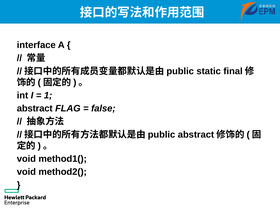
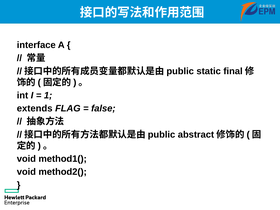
abstract: abstract -> extends
